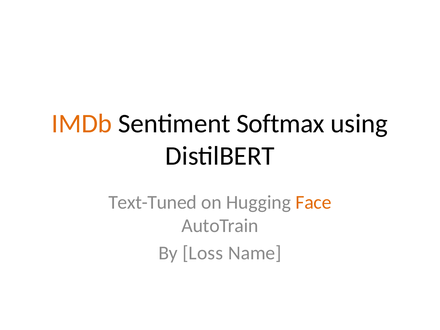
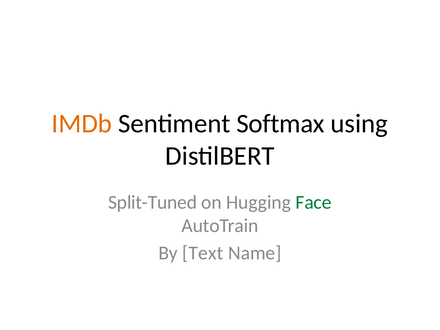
Text-Tuned: Text-Tuned -> Split-Tuned
Face colour: orange -> green
Loss: Loss -> Text
